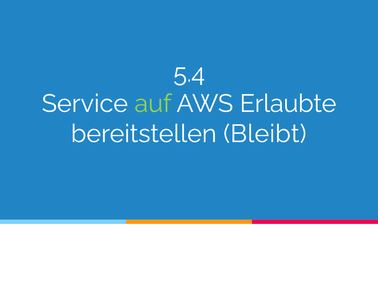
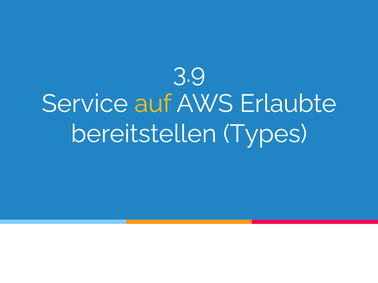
5.4: 5.4 -> 3.9
auf colour: light green -> yellow
Bleibt: Bleibt -> Types
